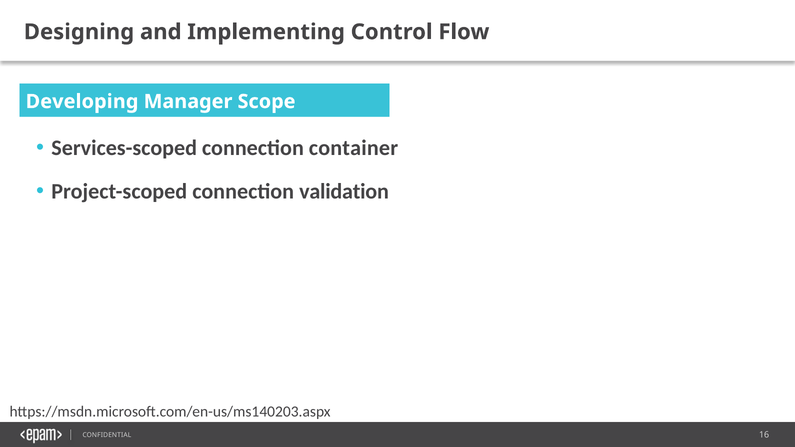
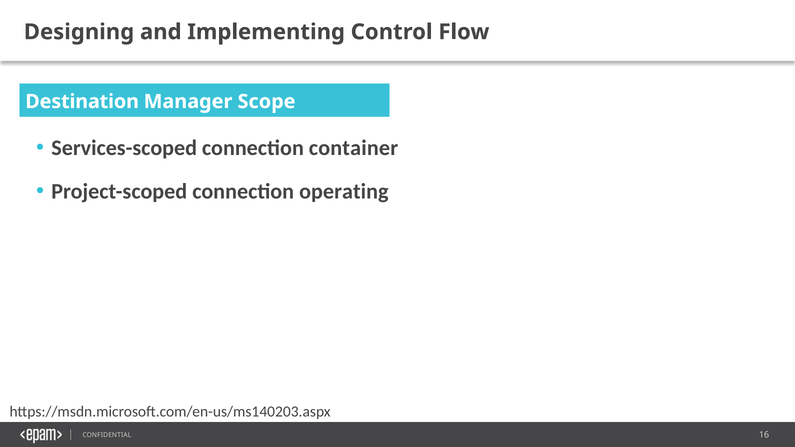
Developing: Developing -> Destination
validation: validation -> operating
